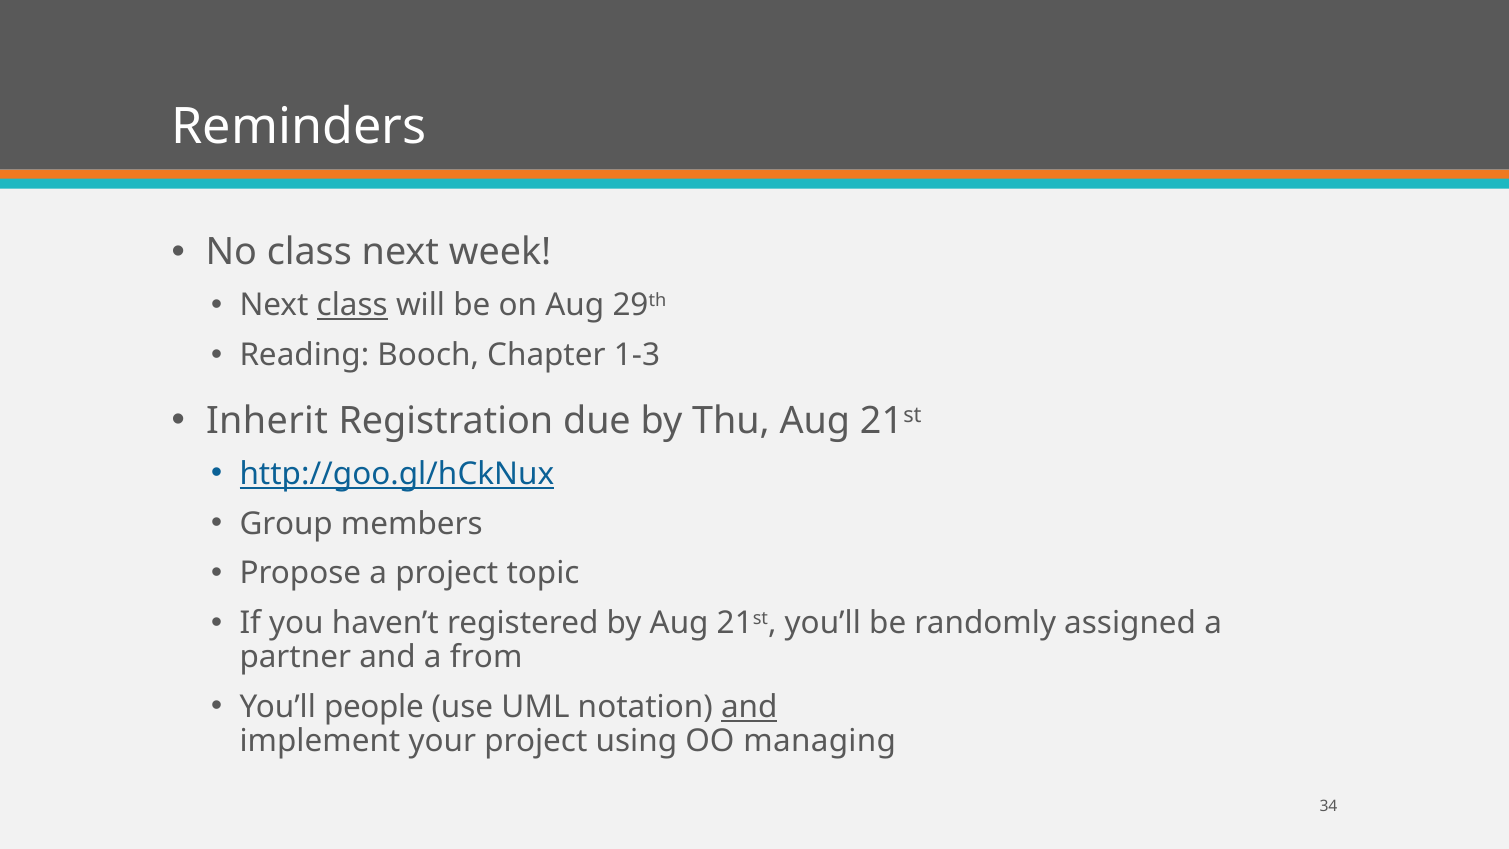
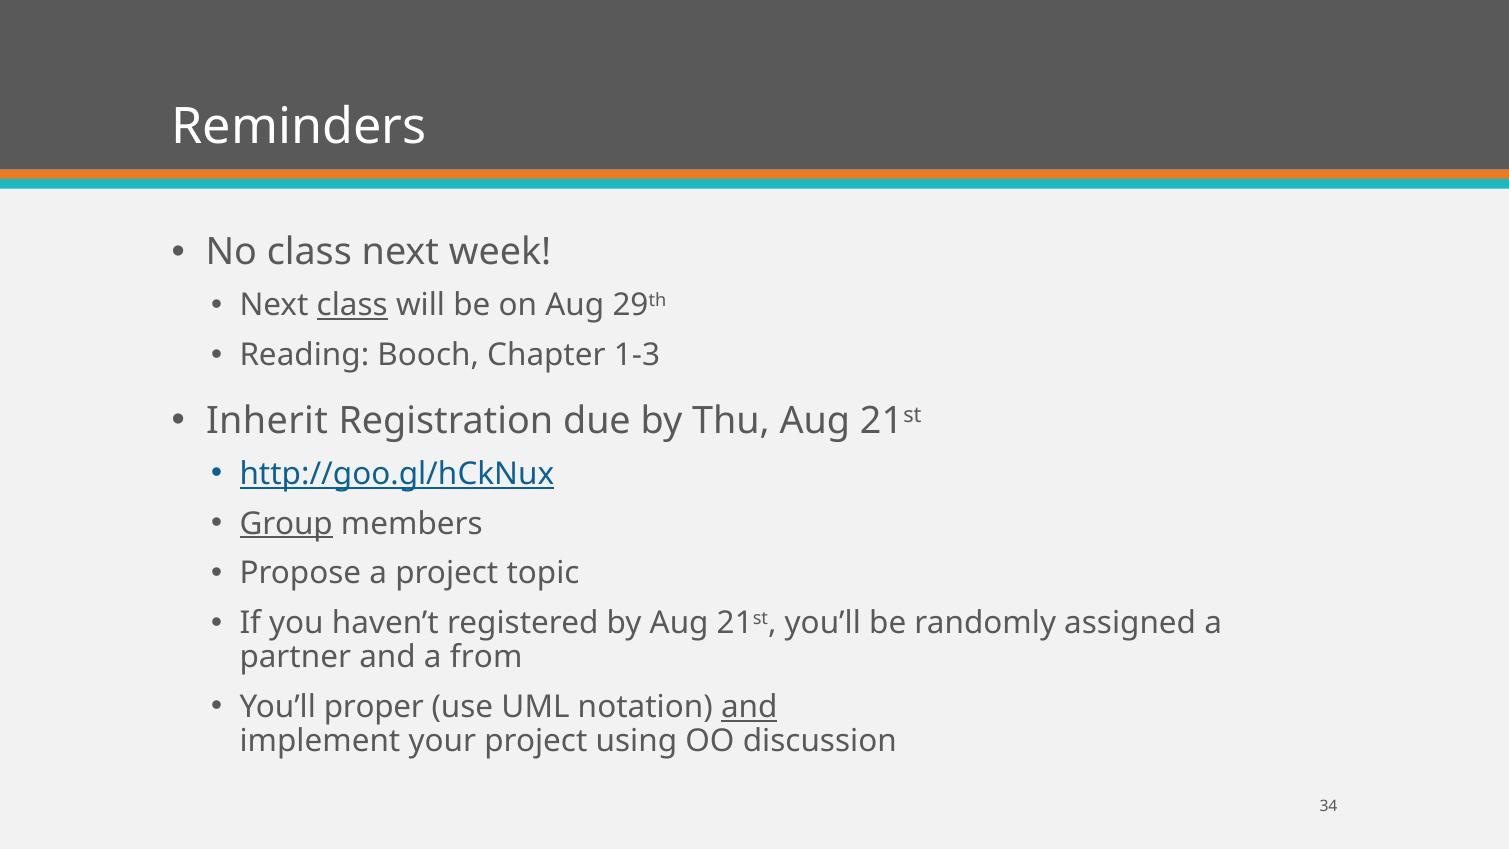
Group underline: none -> present
people: people -> proper
managing: managing -> discussion
